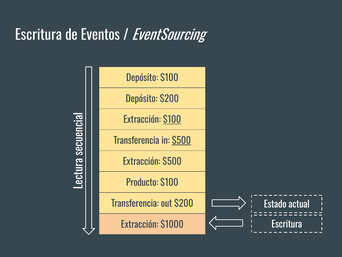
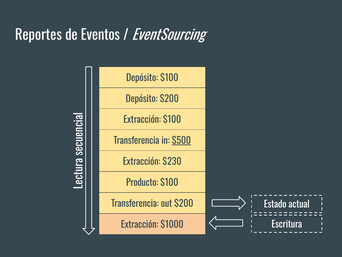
Escritura at (38, 35): Escritura -> Reportes
$100 at (172, 120) underline: present -> none
Extracción $500: $500 -> $230
